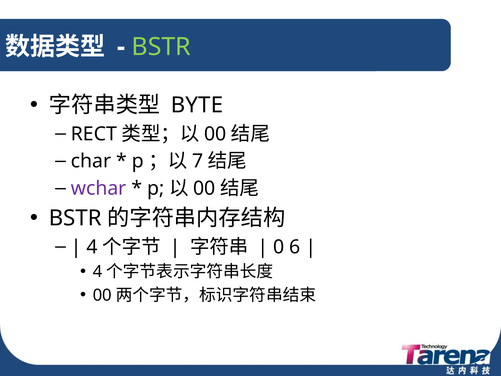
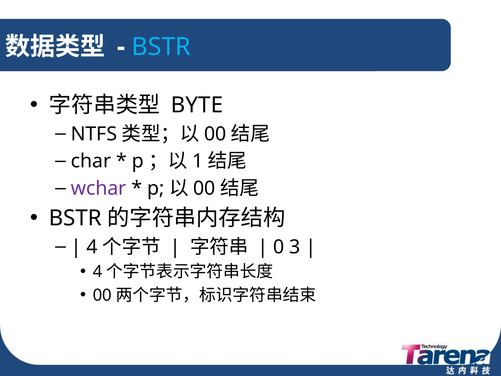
BSTR at (161, 47) colour: light green -> light blue
RECT: RECT -> NTFS
7: 7 -> 1
6: 6 -> 3
